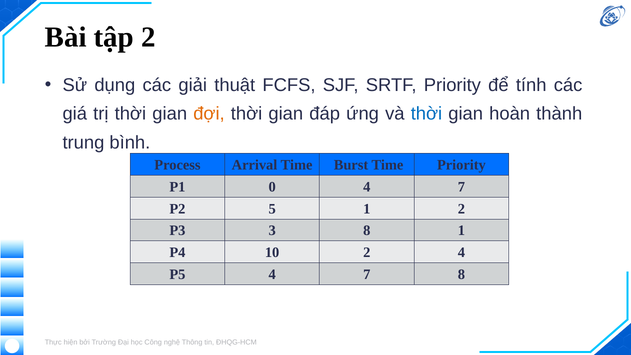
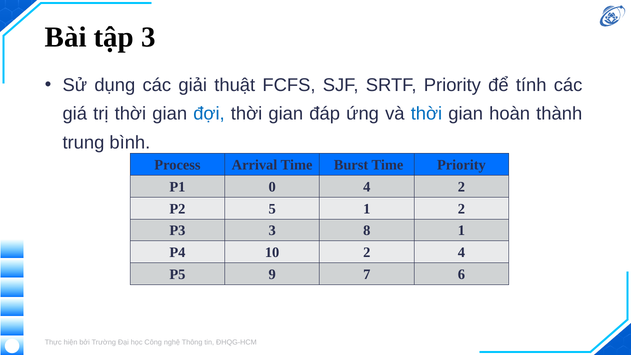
tập 2: 2 -> 3
đợi colour: orange -> blue
0 4 7: 7 -> 2
P5 4: 4 -> 9
7 8: 8 -> 6
